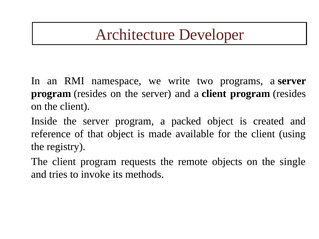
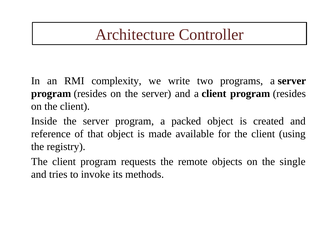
Developer: Developer -> Controller
namespace: namespace -> complexity
